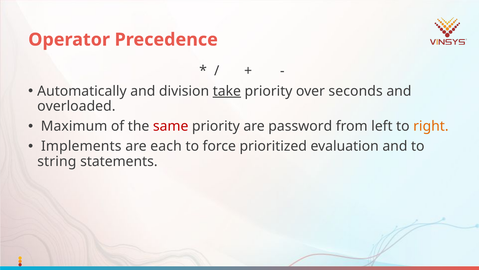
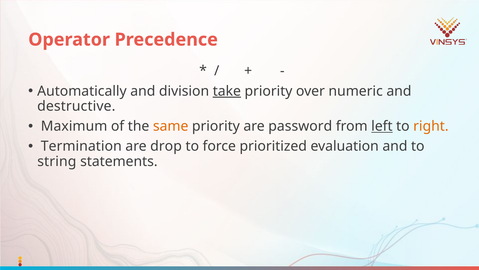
seconds: seconds -> numeric
overloaded: overloaded -> destructive
same colour: red -> orange
left underline: none -> present
Implements: Implements -> Termination
each: each -> drop
